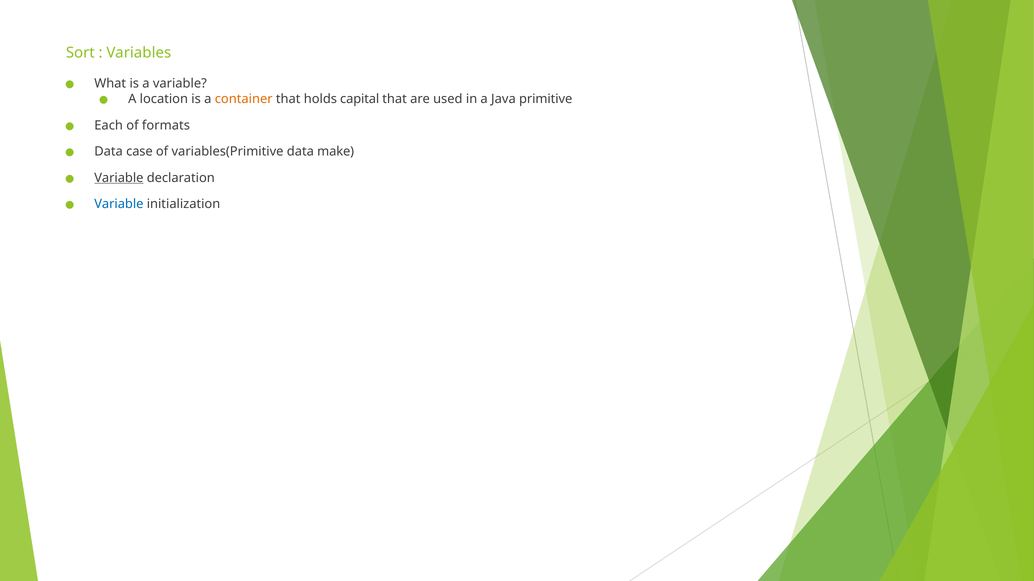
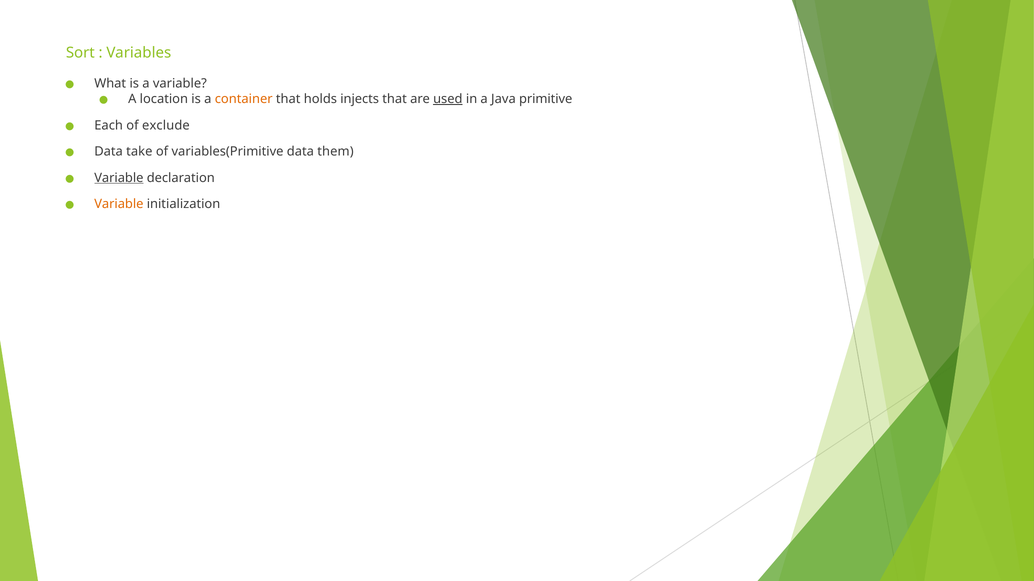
capital: capital -> injects
used underline: none -> present
formats: formats -> exclude
case: case -> take
make: make -> them
Variable at (119, 204) colour: blue -> orange
